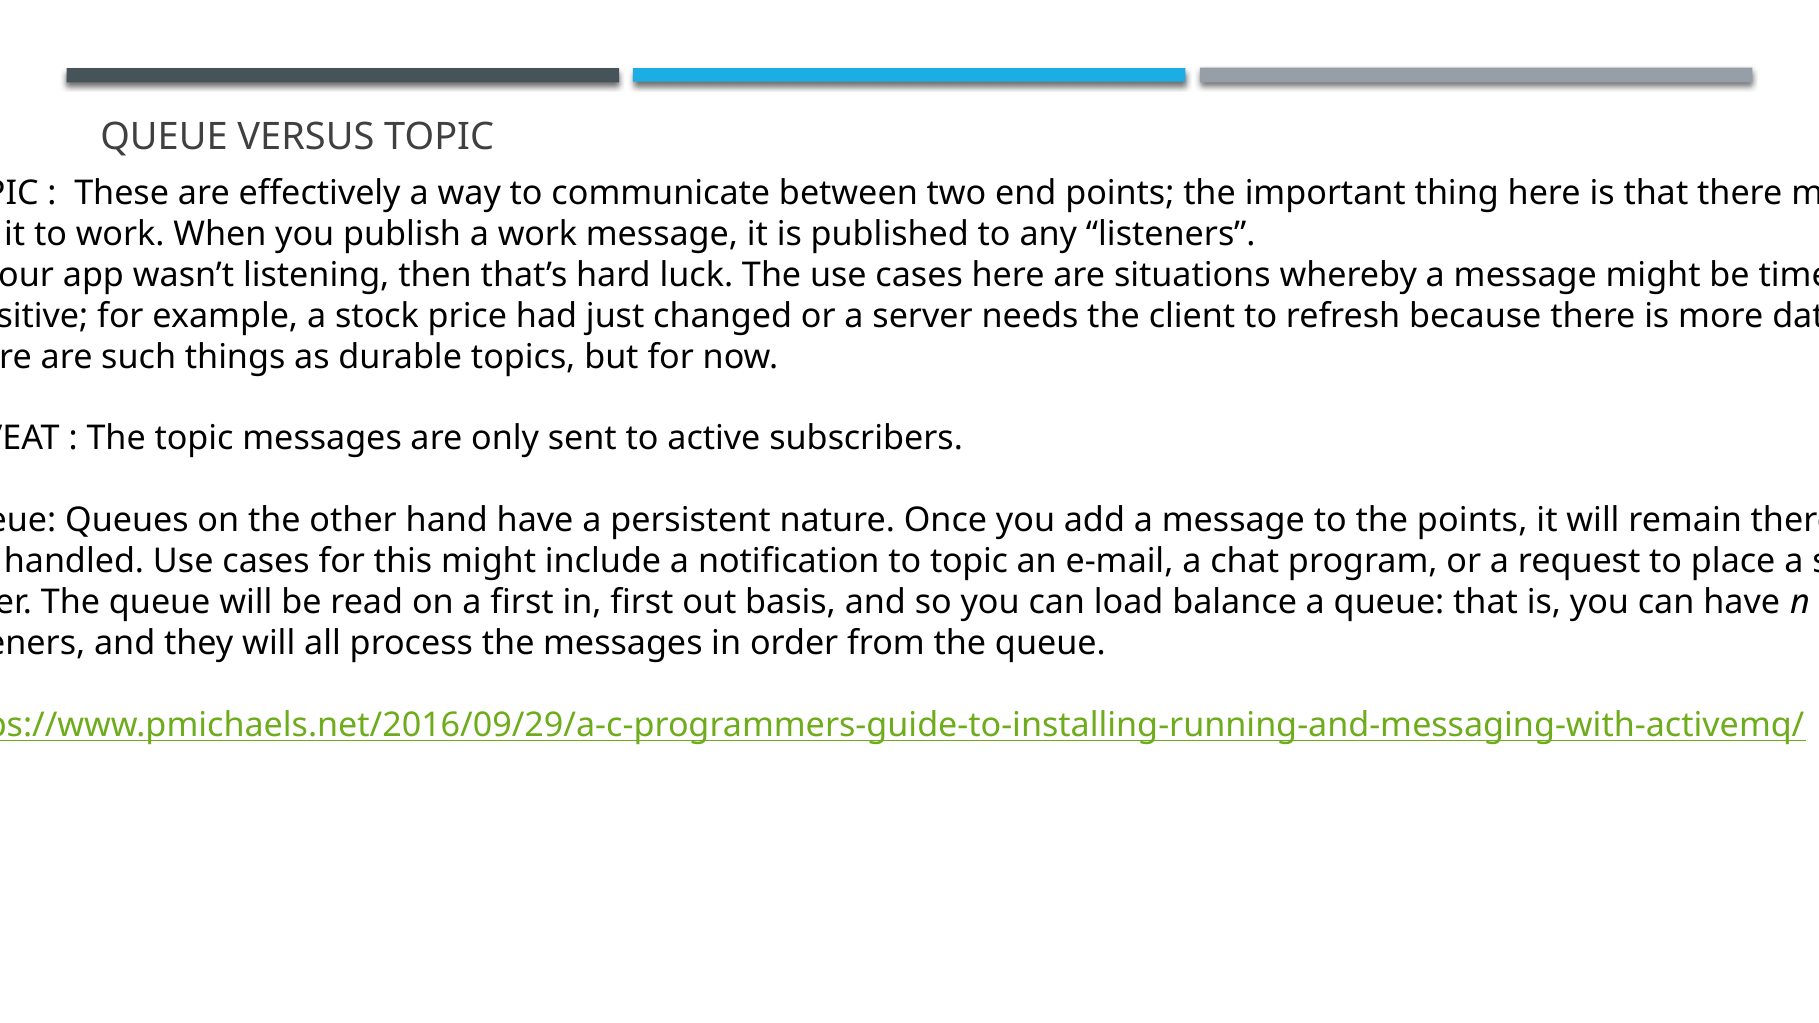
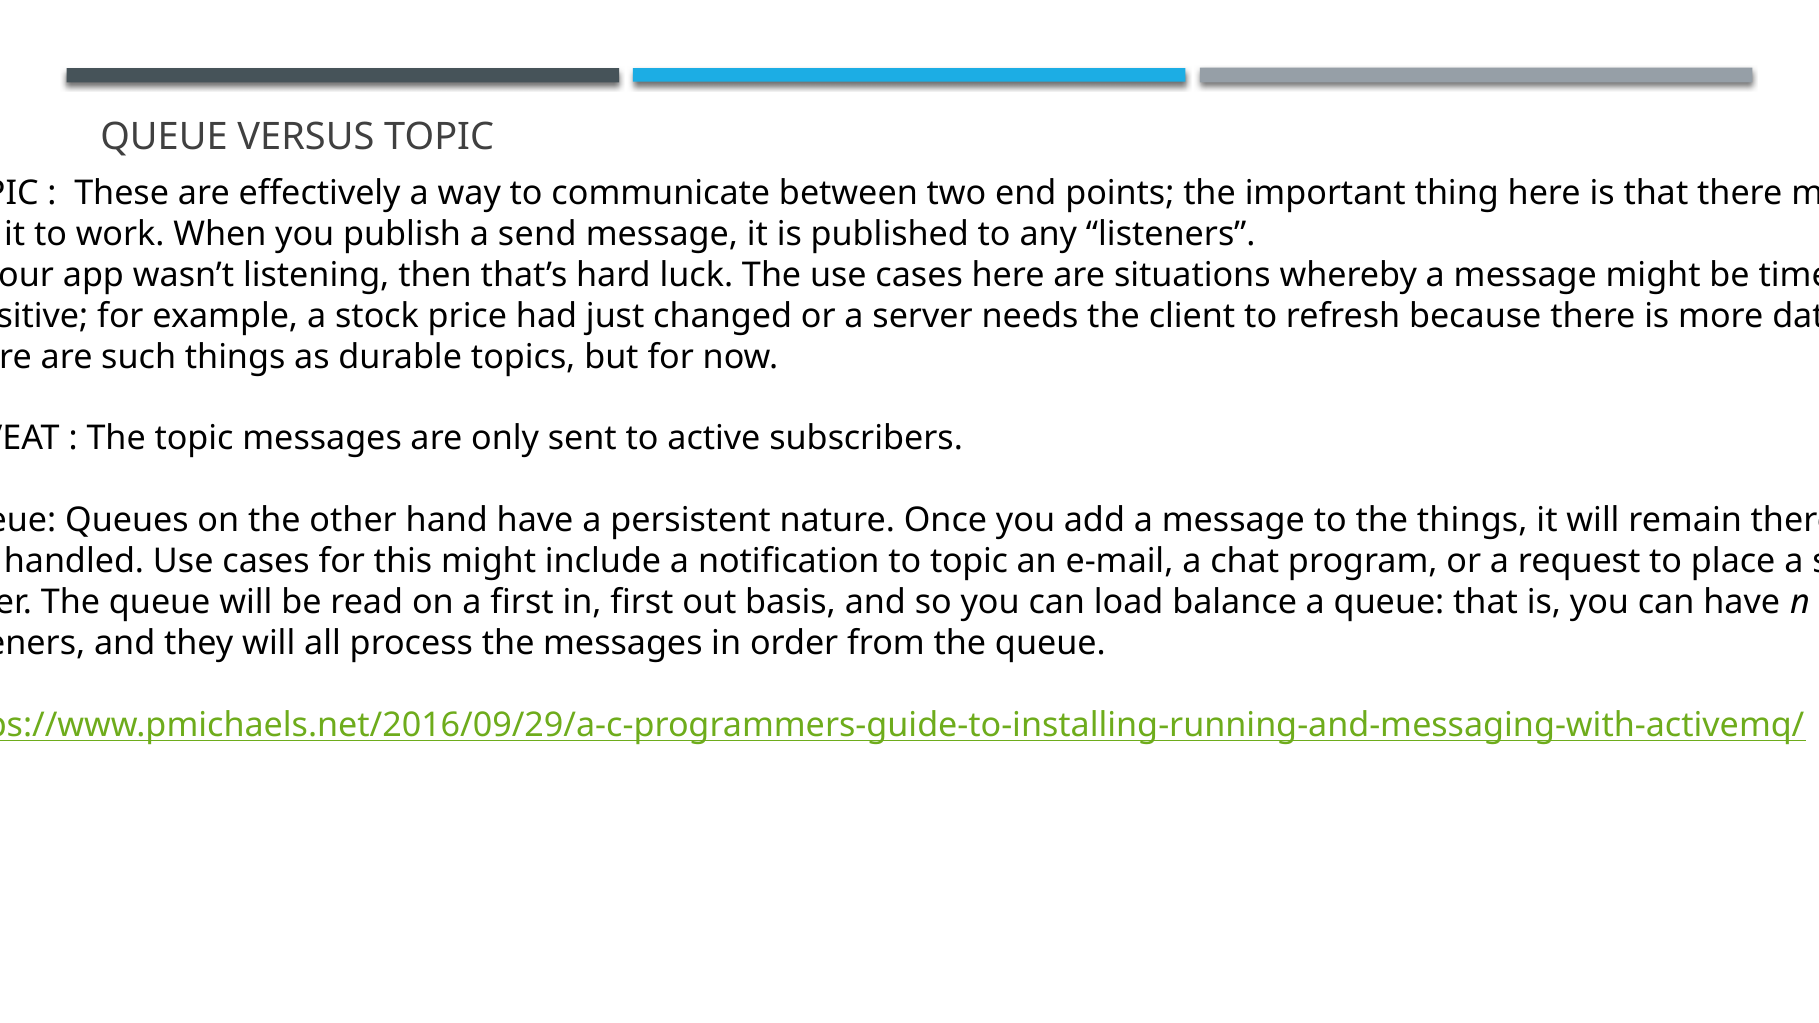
a work: work -> send
the points: points -> things
